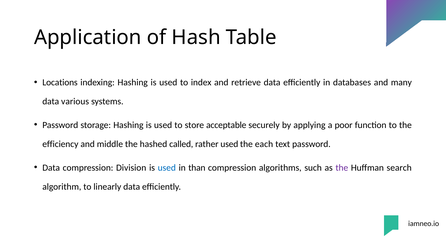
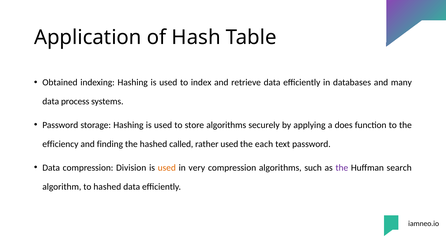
Locations: Locations -> Obtained
various: various -> process
store acceptable: acceptable -> algorithms
poor: poor -> does
middle: middle -> finding
used at (167, 168) colour: blue -> orange
than: than -> very
to linearly: linearly -> hashed
